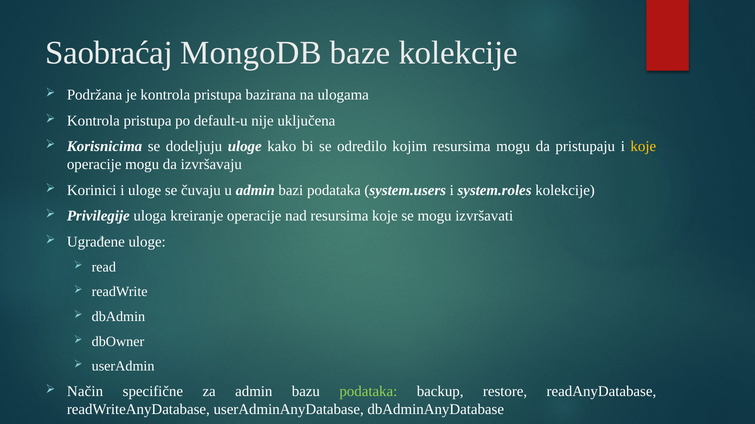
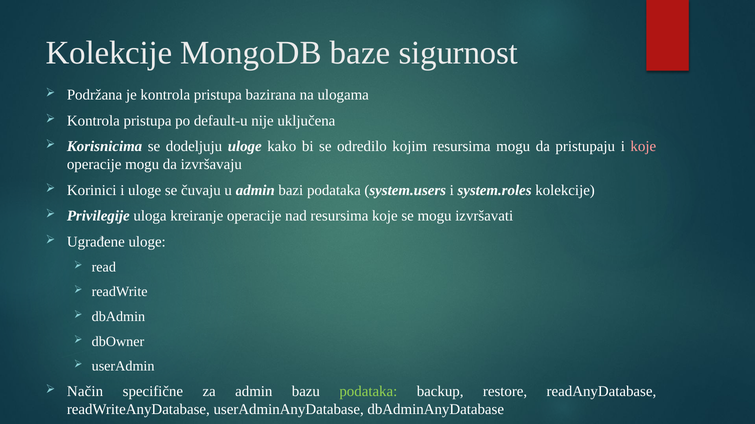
Saobraćaj at (109, 53): Saobraćaj -> Kolekcije
baze kolekcije: kolekcije -> sigurnost
koje at (643, 147) colour: yellow -> pink
